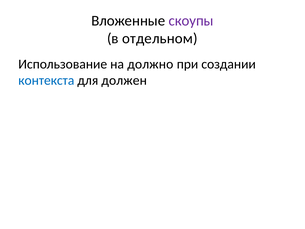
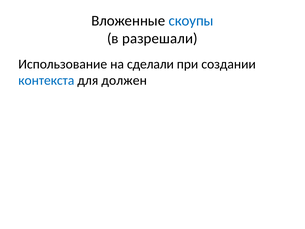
скоупы colour: purple -> blue
отдельном: отдельном -> разрешали
должно: должно -> сделали
